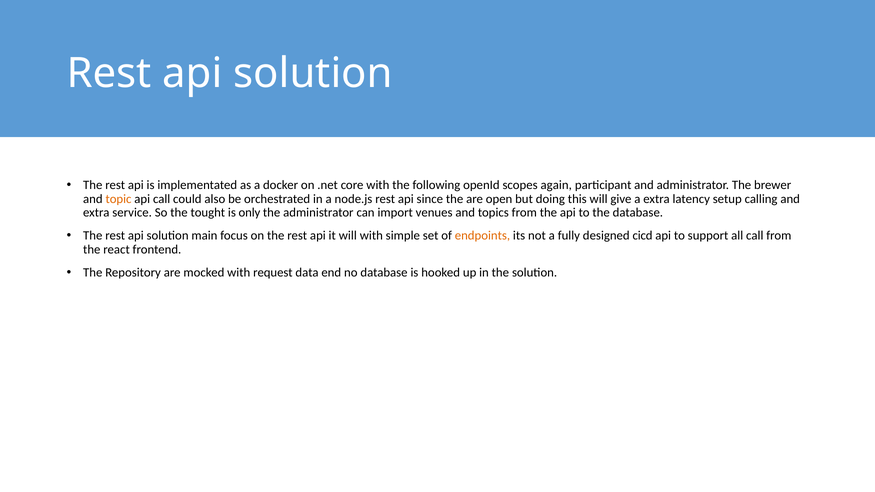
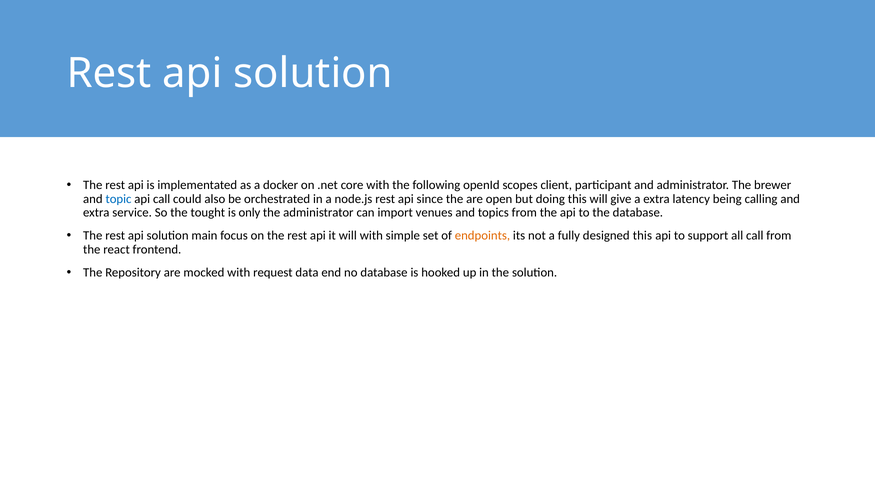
again: again -> client
topic colour: orange -> blue
setup: setup -> being
designed cicd: cicd -> this
